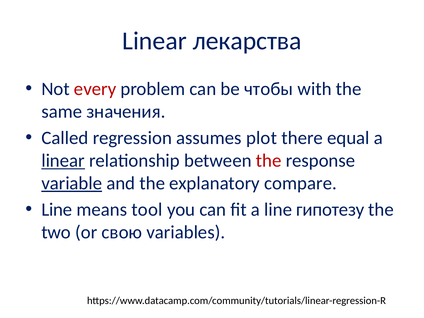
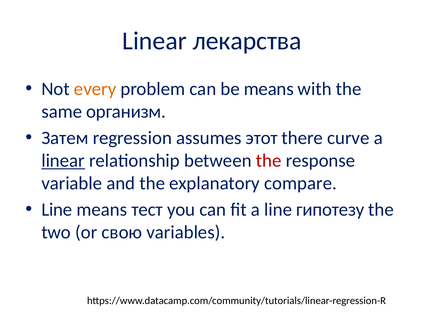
every colour: red -> orange
be чтобы: чтобы -> means
значения: значения -> организм
Called: Called -> Затем
plot: plot -> этот
equal: equal -> curve
variable underline: present -> none
tool: tool -> тест
